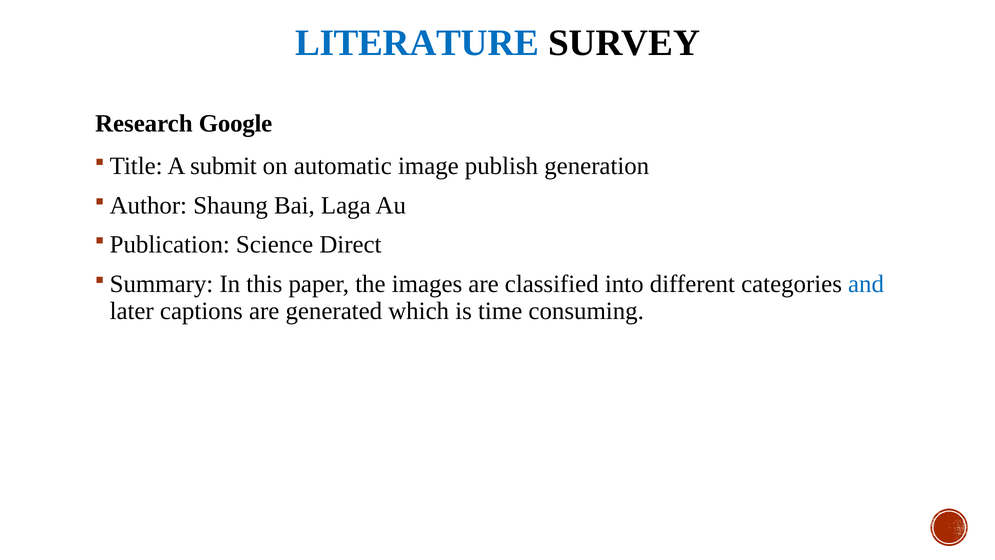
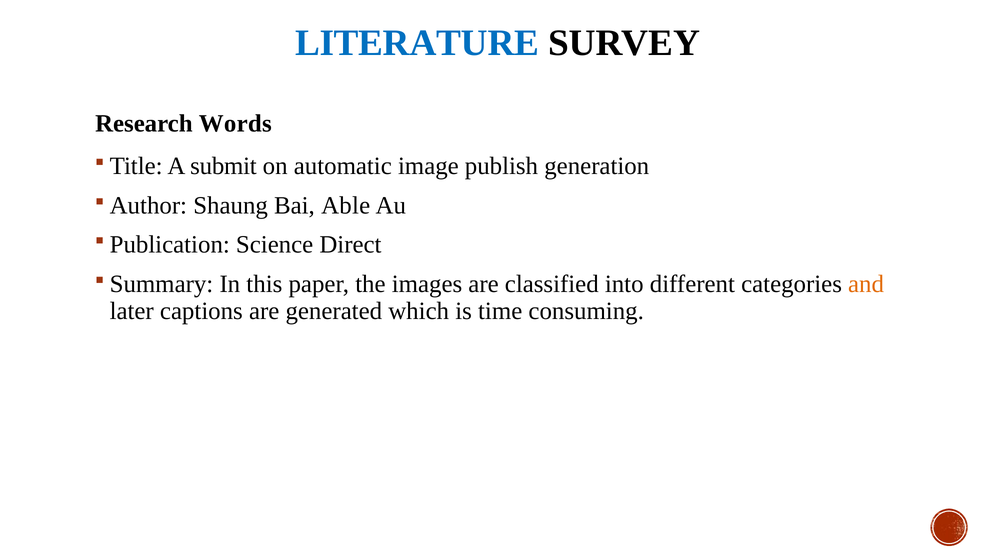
Google: Google -> Words
Laga: Laga -> Able
and colour: blue -> orange
